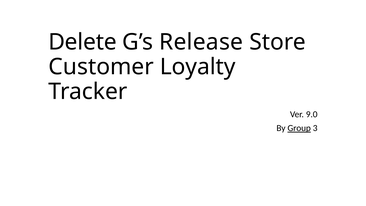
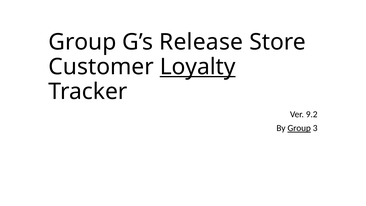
Delete at (82, 42): Delete -> Group
Loyalty underline: none -> present
9.0: 9.0 -> 9.2
